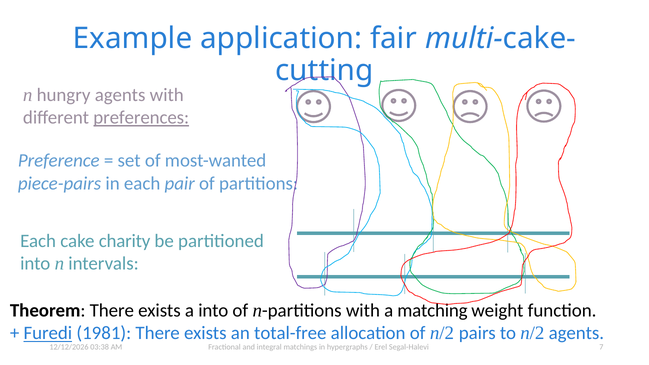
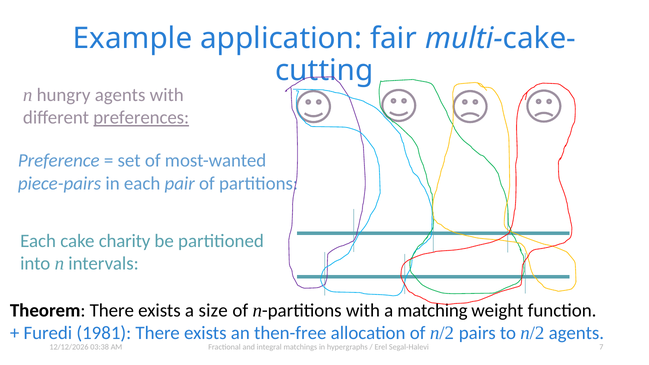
a into: into -> size
Furedi underline: present -> none
total-free: total-free -> then-free
